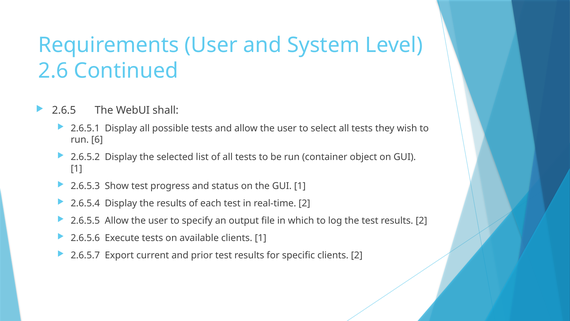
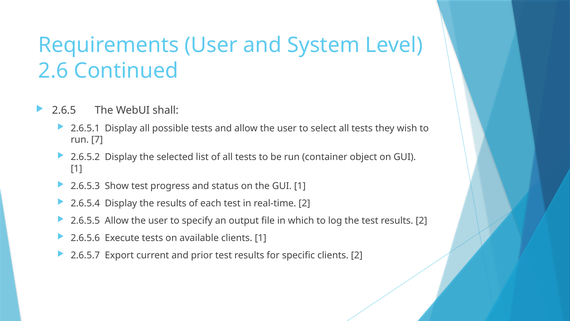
6: 6 -> 7
